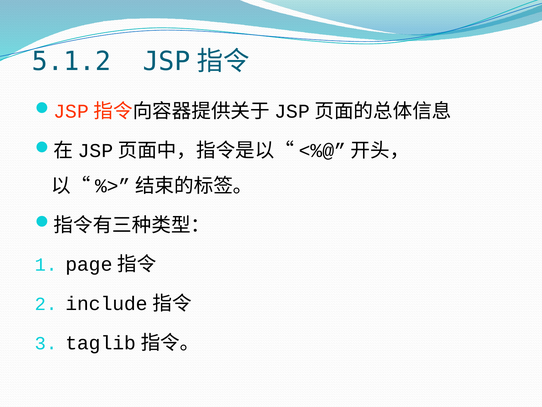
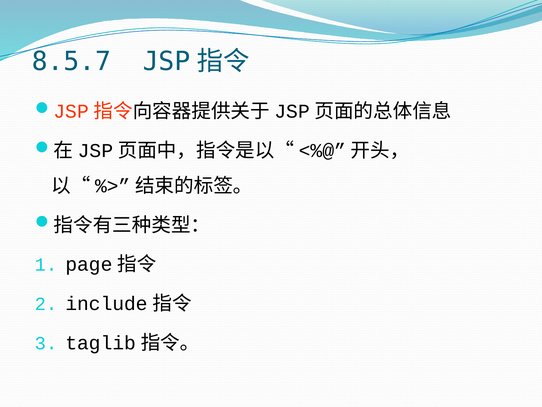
5.1.2: 5.1.2 -> 8.5.7
